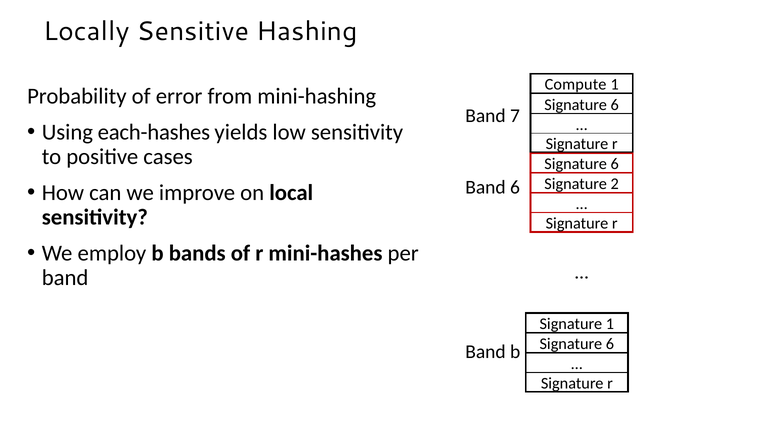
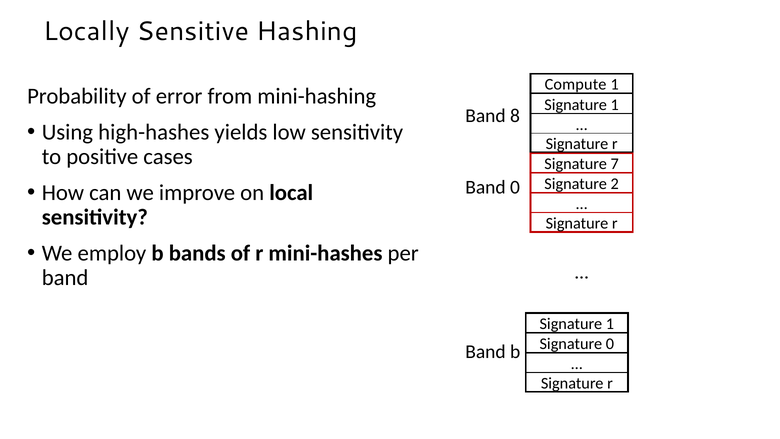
6 at (615, 105): 6 -> 1
7: 7 -> 8
each-hashes: each-hashes -> high-hashes
6 at (615, 164): 6 -> 7
Band 6: 6 -> 0
6 at (610, 344): 6 -> 0
